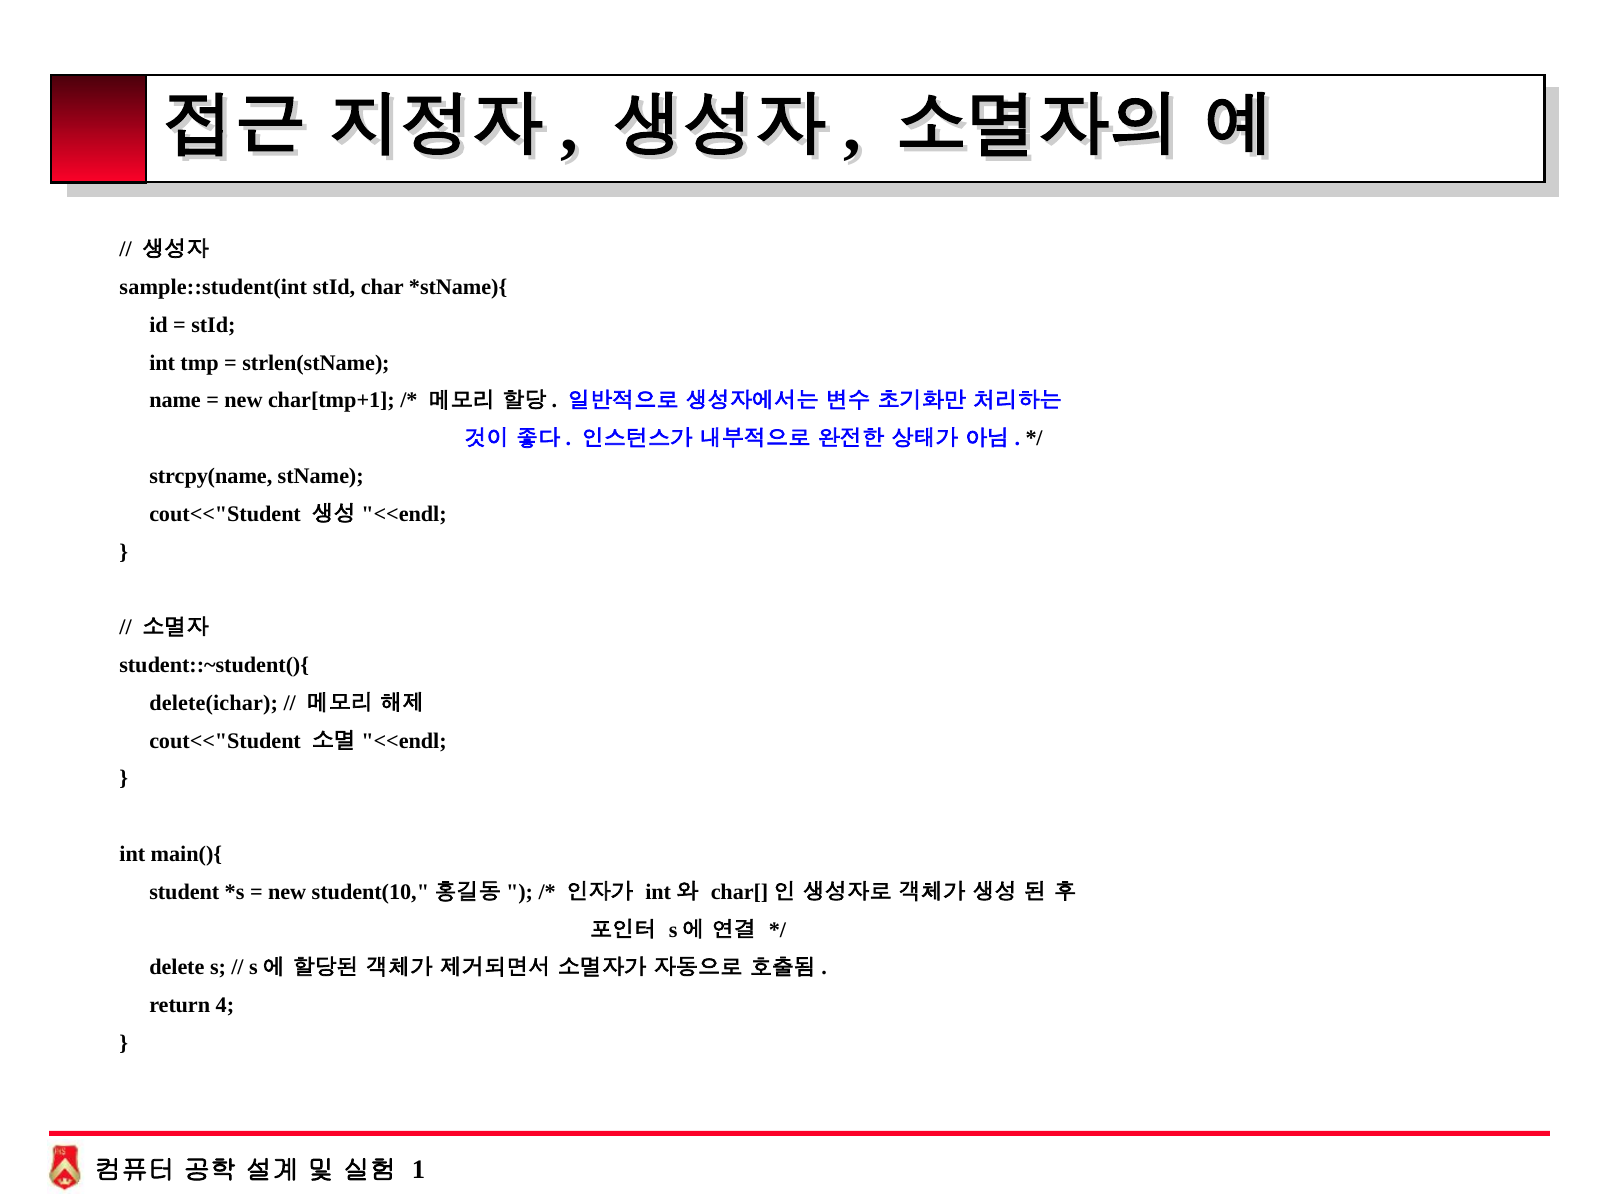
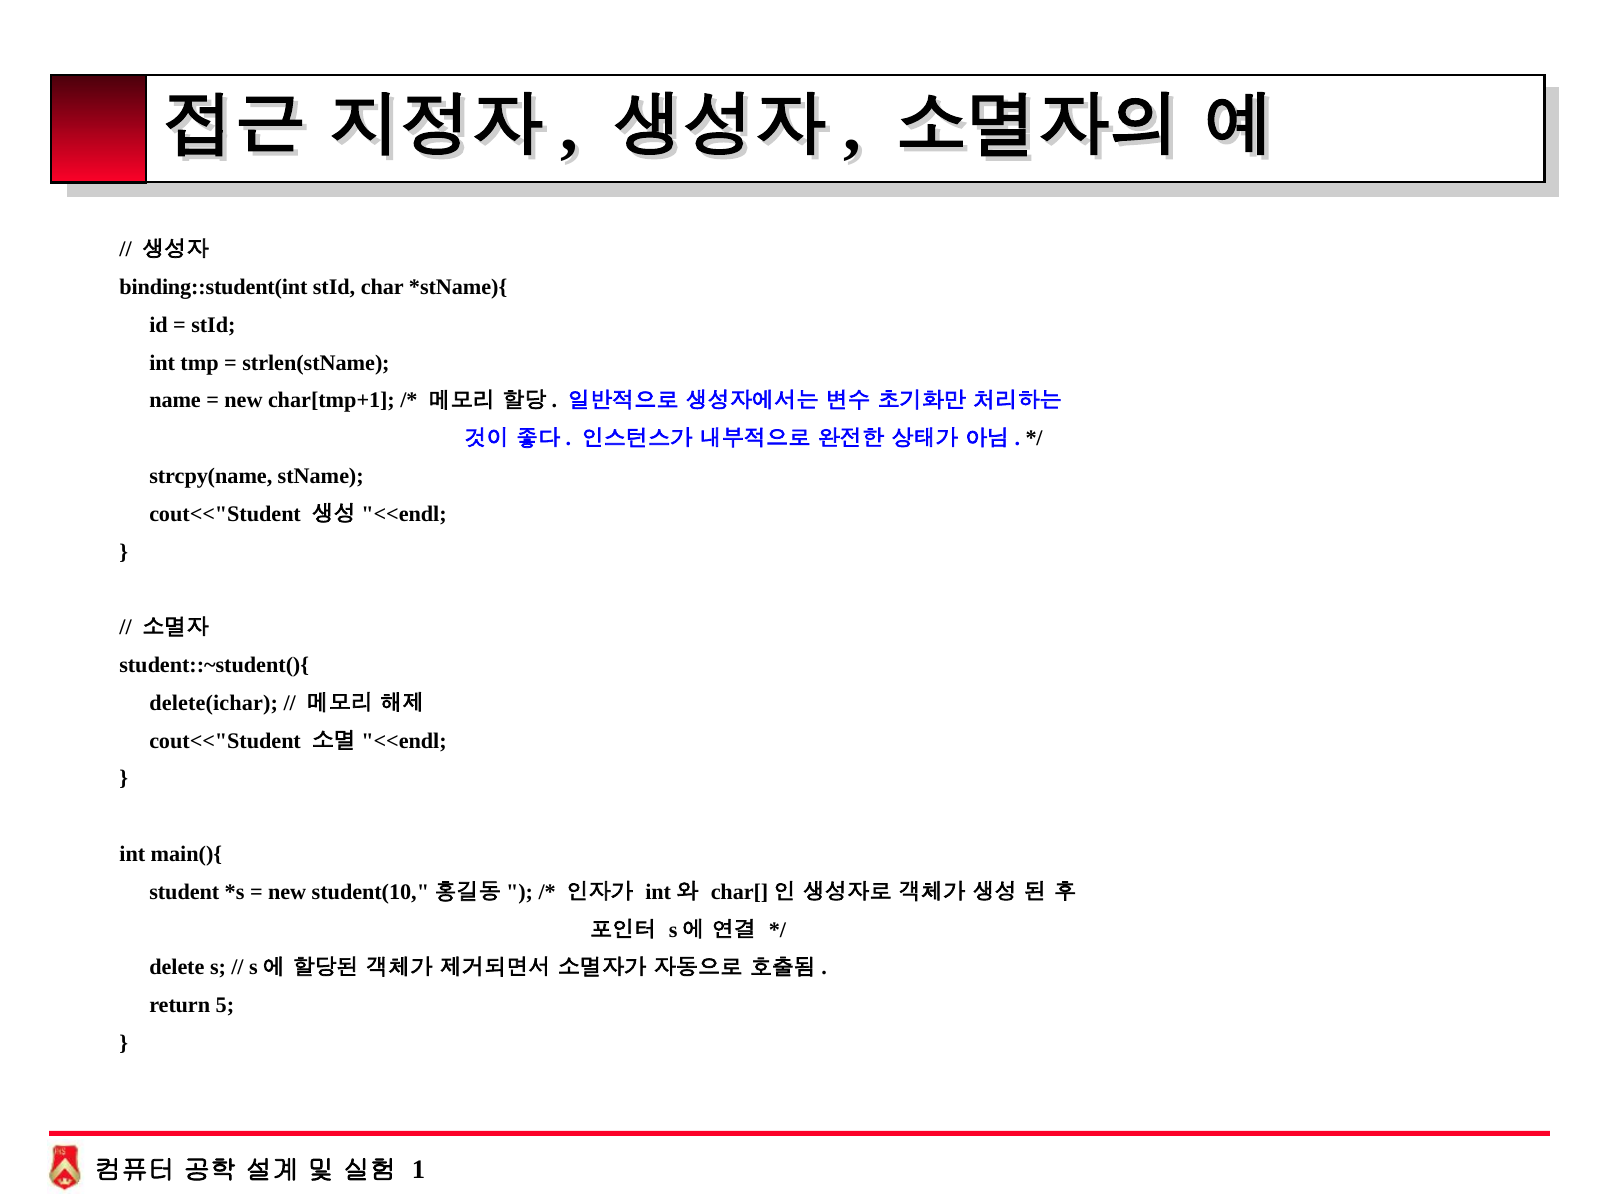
sample::student(int: sample::student(int -> binding::student(int
4: 4 -> 5
